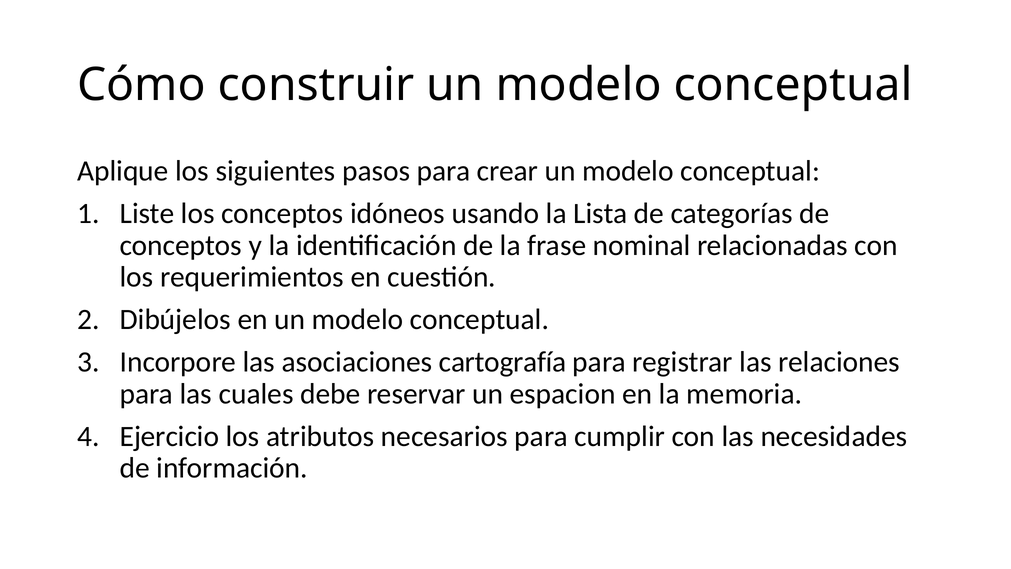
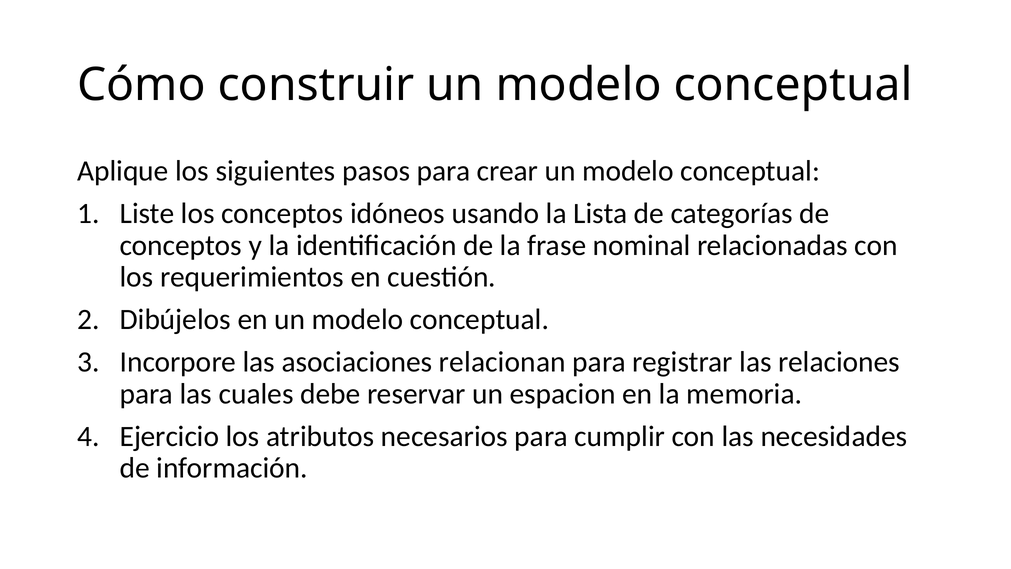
cartografía: cartografía -> relacionan
